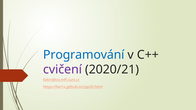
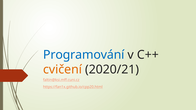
cvičení colour: purple -> orange
